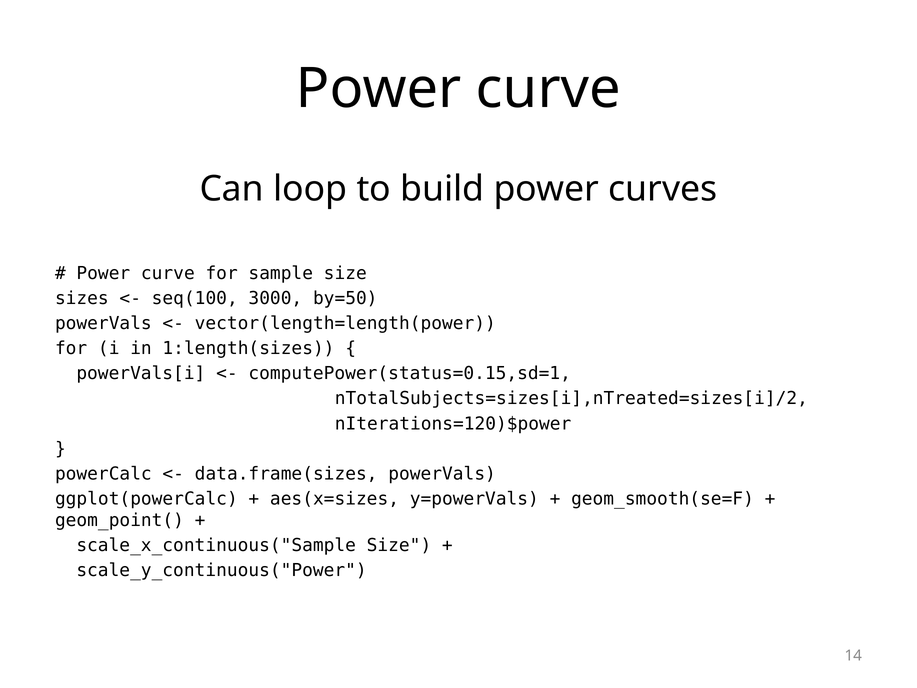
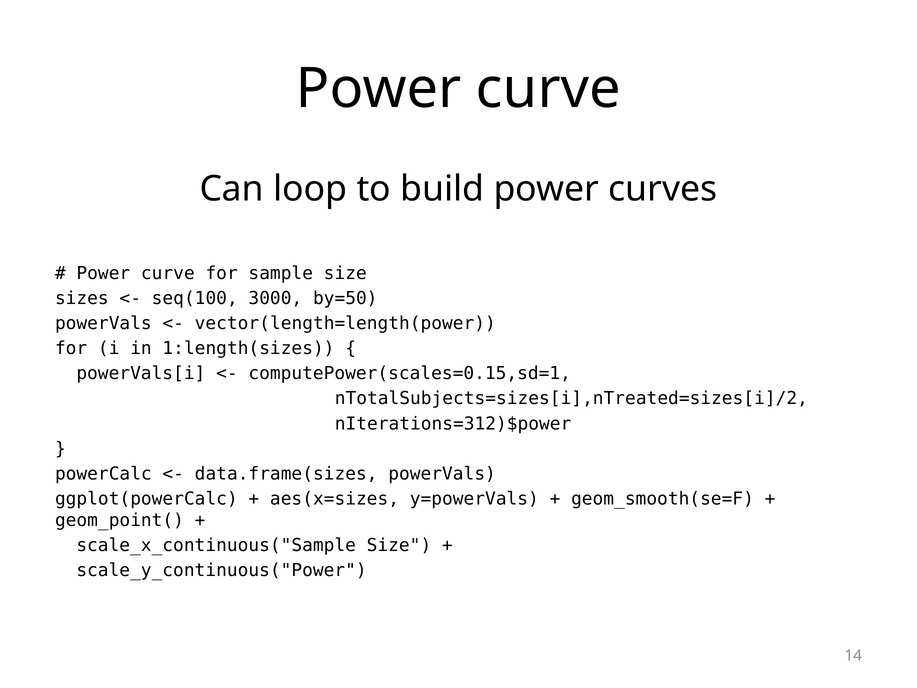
computePower(status=0.15,sd=1: computePower(status=0.15,sd=1 -> computePower(scales=0.15,sd=1
nIterations=120)$power: nIterations=120)$power -> nIterations=312)$power
